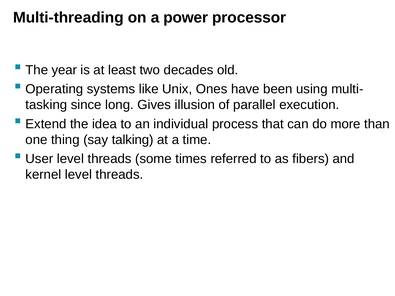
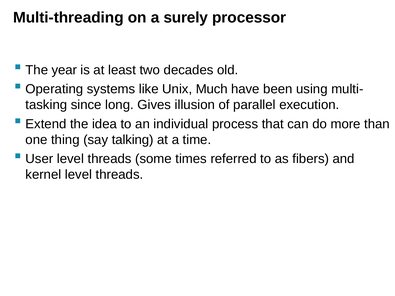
power: power -> surely
Ones: Ones -> Much
